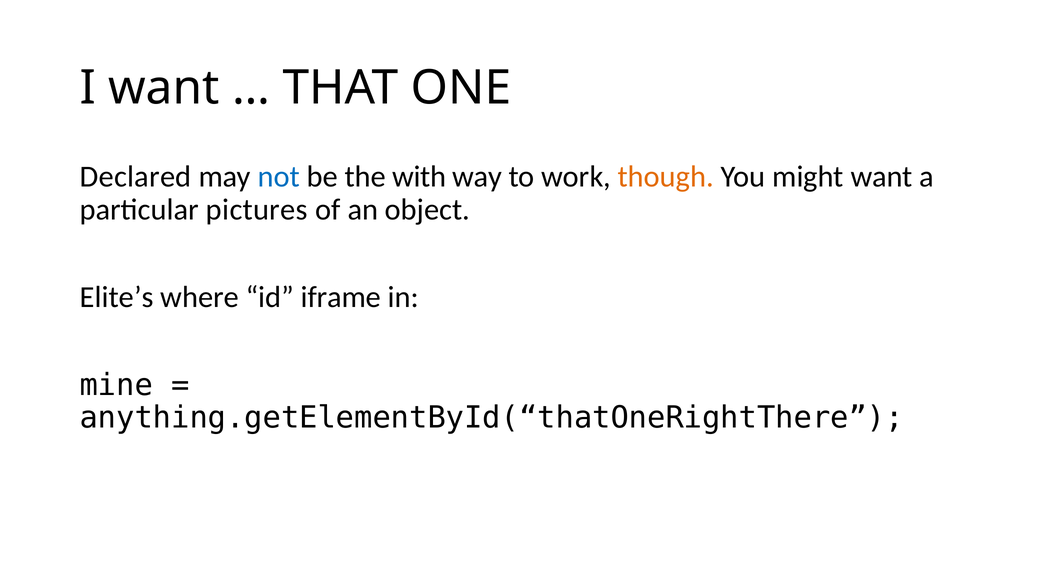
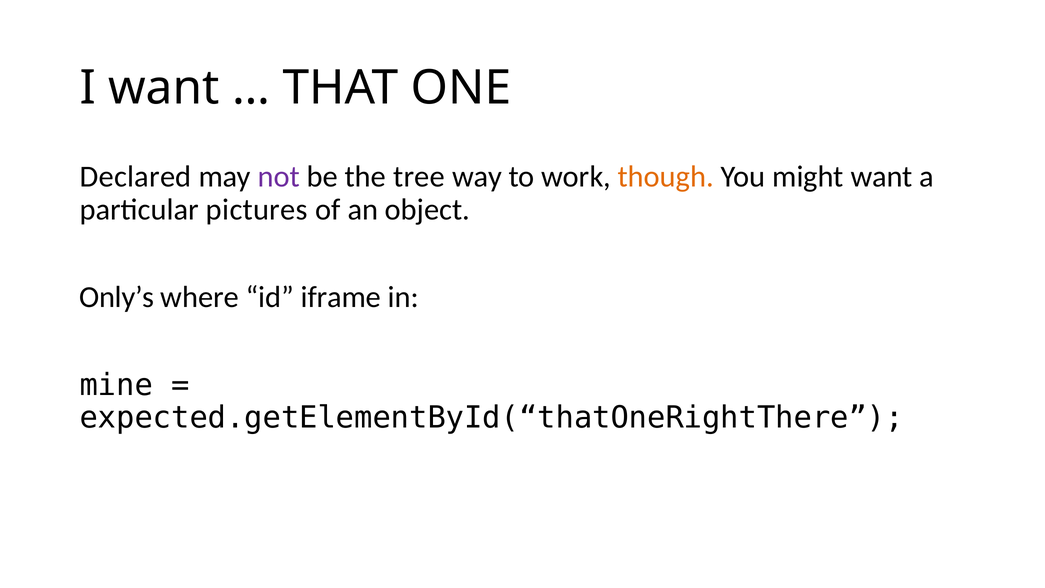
not colour: blue -> purple
with: with -> tree
Elite’s: Elite’s -> Only’s
anything.getElementById(“thatOneRightThere: anything.getElementById(“thatOneRightThere -> expected.getElementById(“thatOneRightThere
